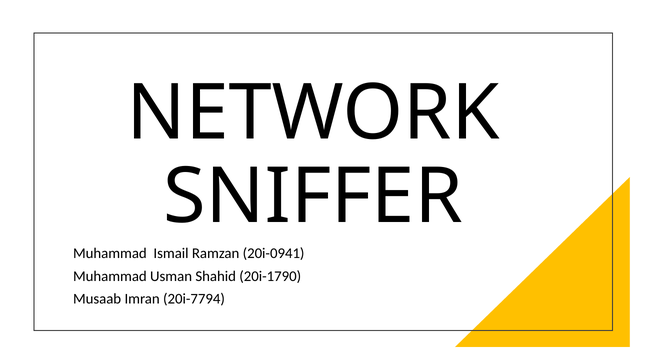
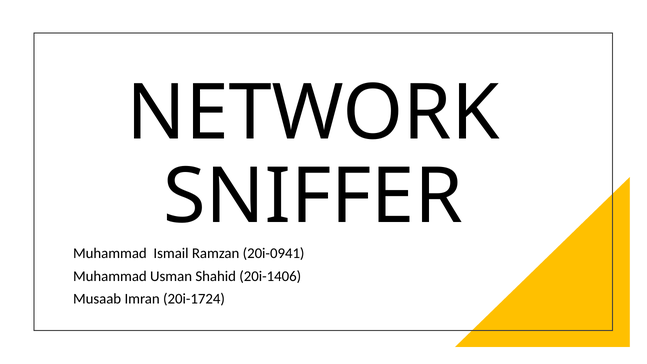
20i-1790: 20i-1790 -> 20i-1406
20i-7794: 20i-7794 -> 20i-1724
